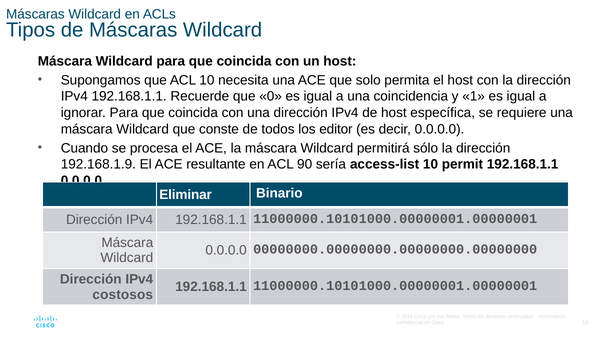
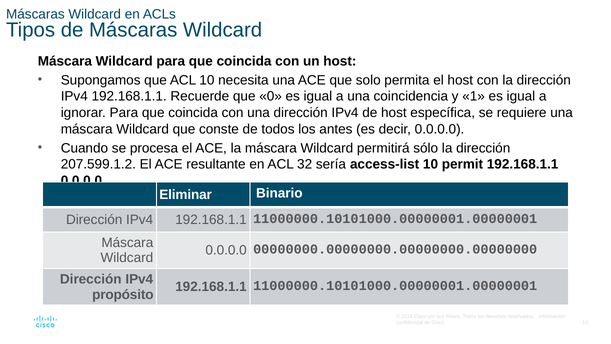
editor: editor -> antes
192.168.1.9: 192.168.1.9 -> 207.599.1.2
90: 90 -> 32
costosos: costosos -> propósito
